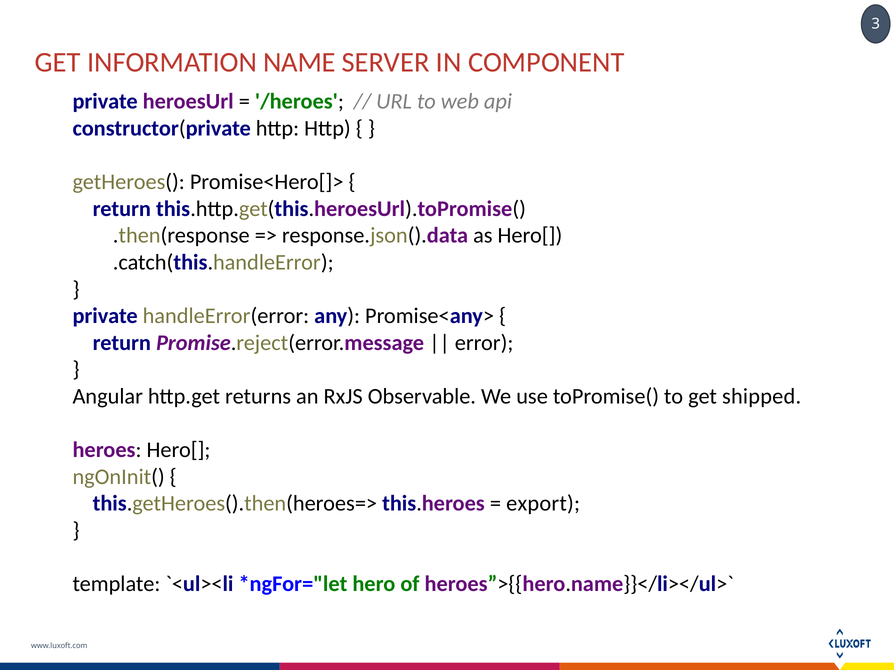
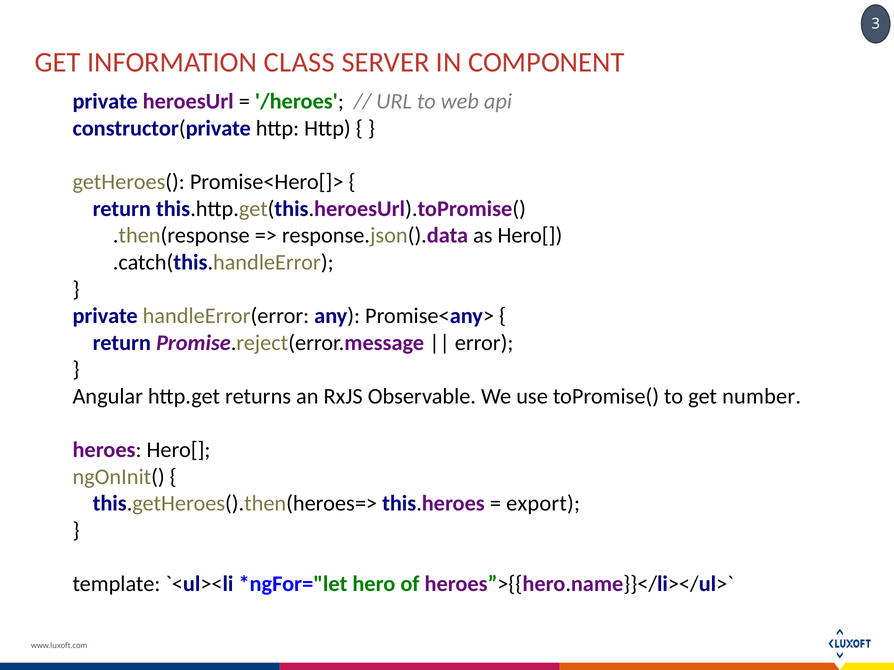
NAME: NAME -> CLASS
shipped: shipped -> number
